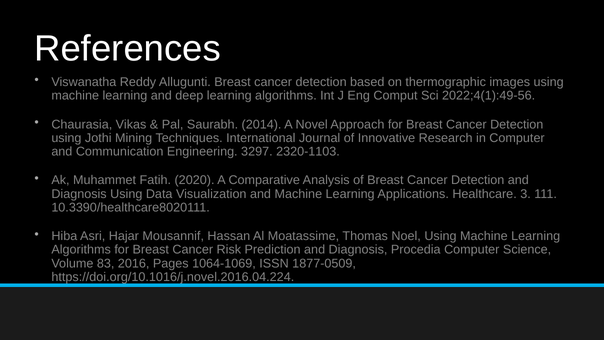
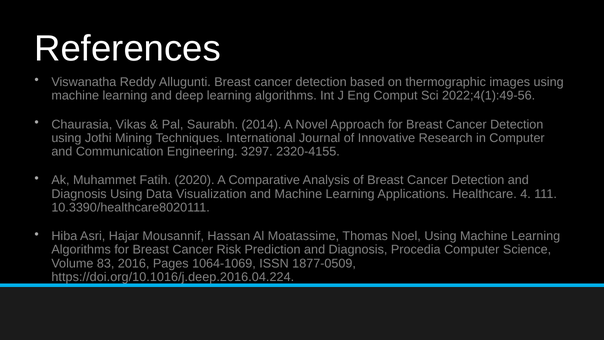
2320-1103: 2320-1103 -> 2320-4155
3: 3 -> 4
https://doi.org/10.1016/j.novel.2016.04.224: https://doi.org/10.1016/j.novel.2016.04.224 -> https://doi.org/10.1016/j.deep.2016.04.224
